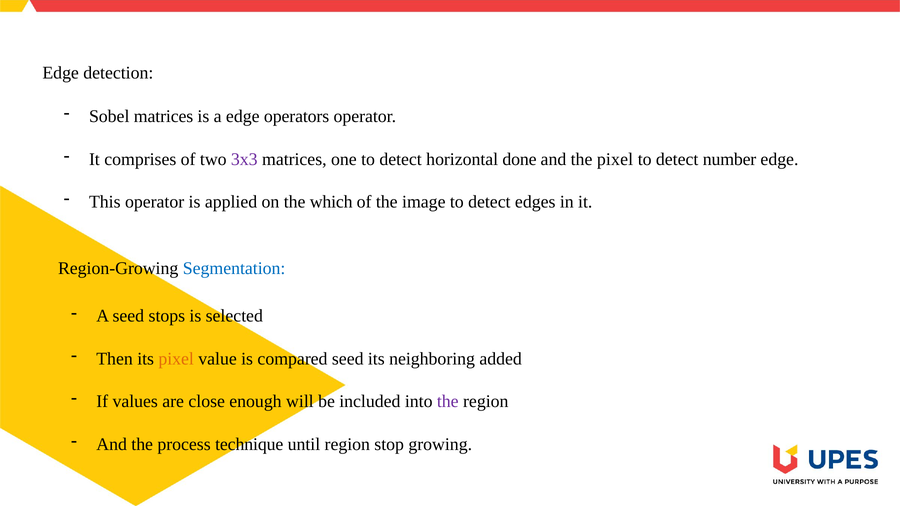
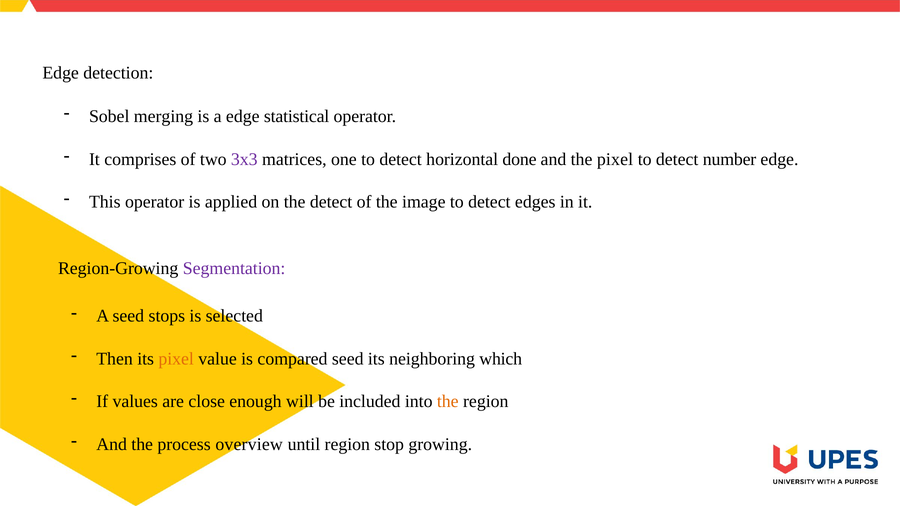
Sobel matrices: matrices -> merging
operators: operators -> statistical
the which: which -> detect
Segmentation colour: blue -> purple
added: added -> which
the at (448, 402) colour: purple -> orange
technique: technique -> overview
